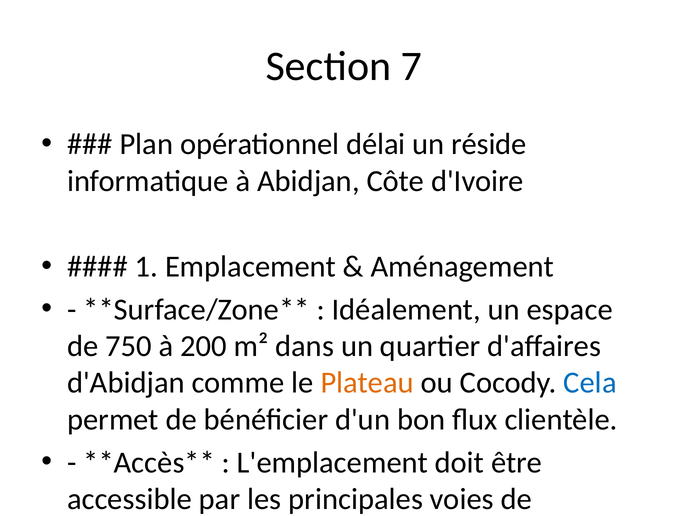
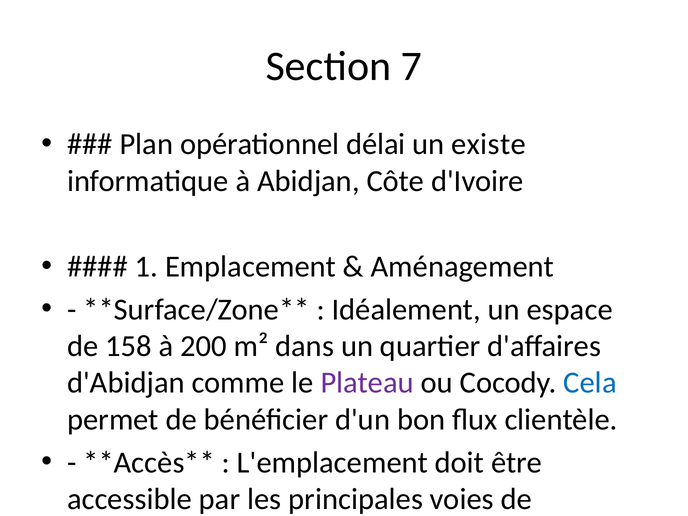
réside: réside -> existe
750: 750 -> 158
Plateau colour: orange -> purple
